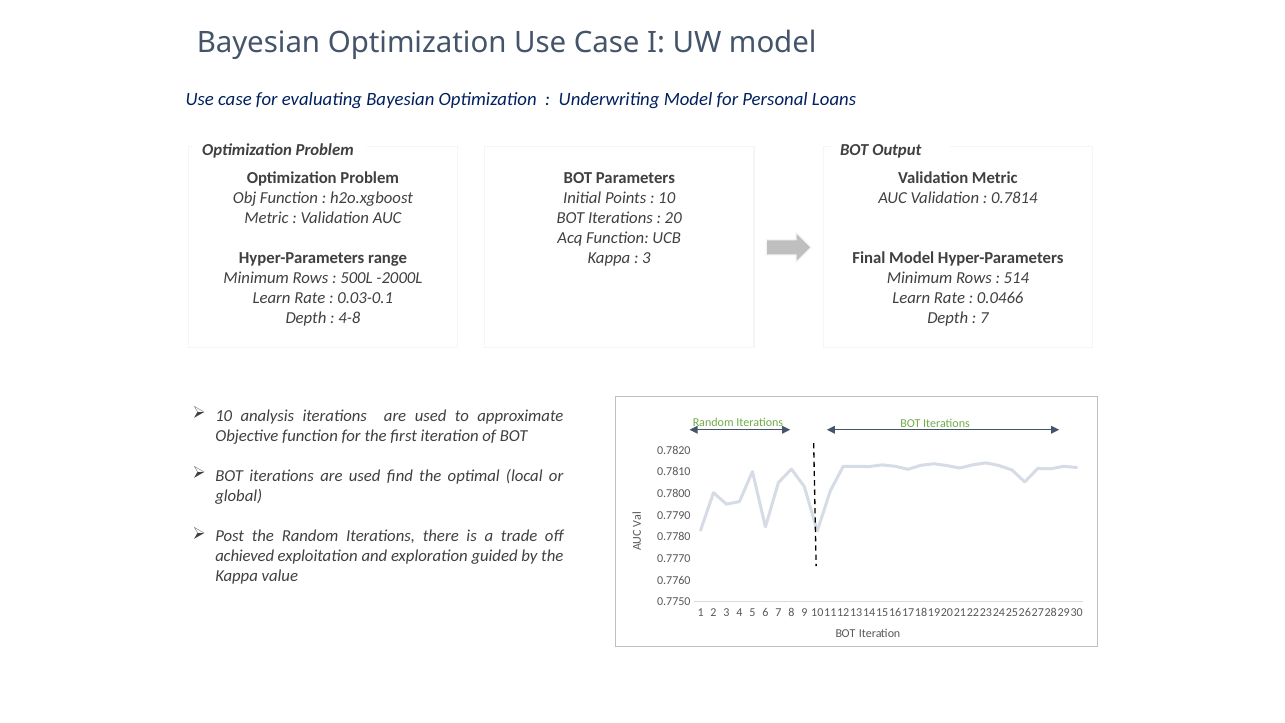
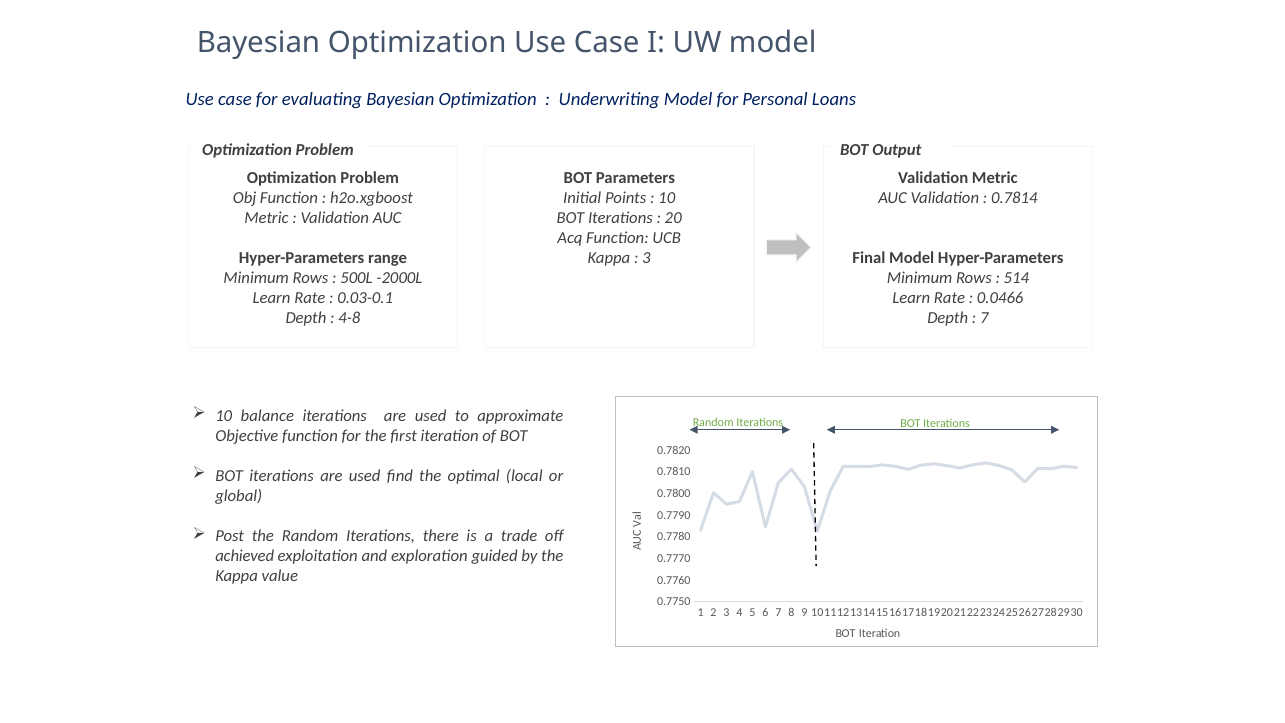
analysis: analysis -> balance
